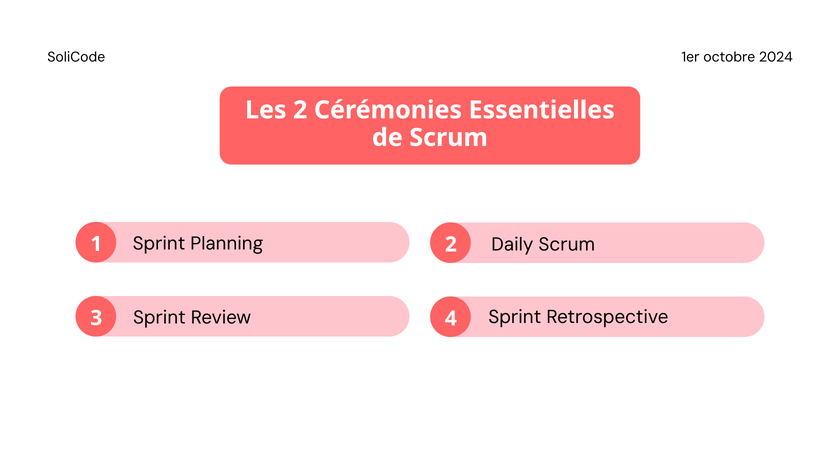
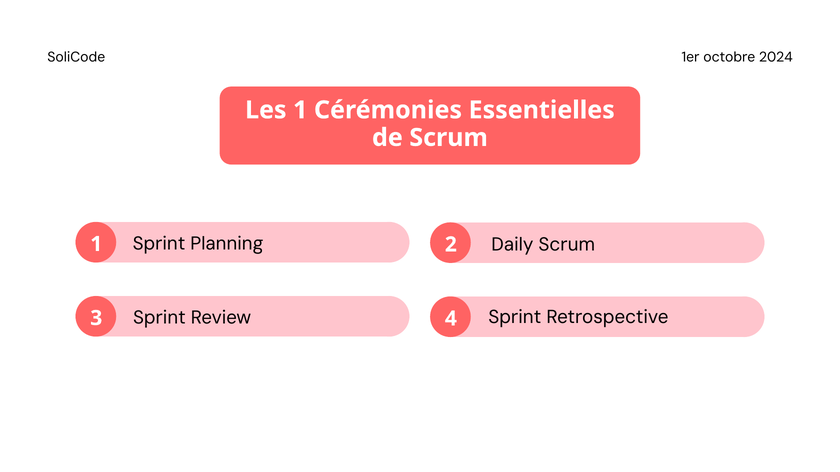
Les 2: 2 -> 1
